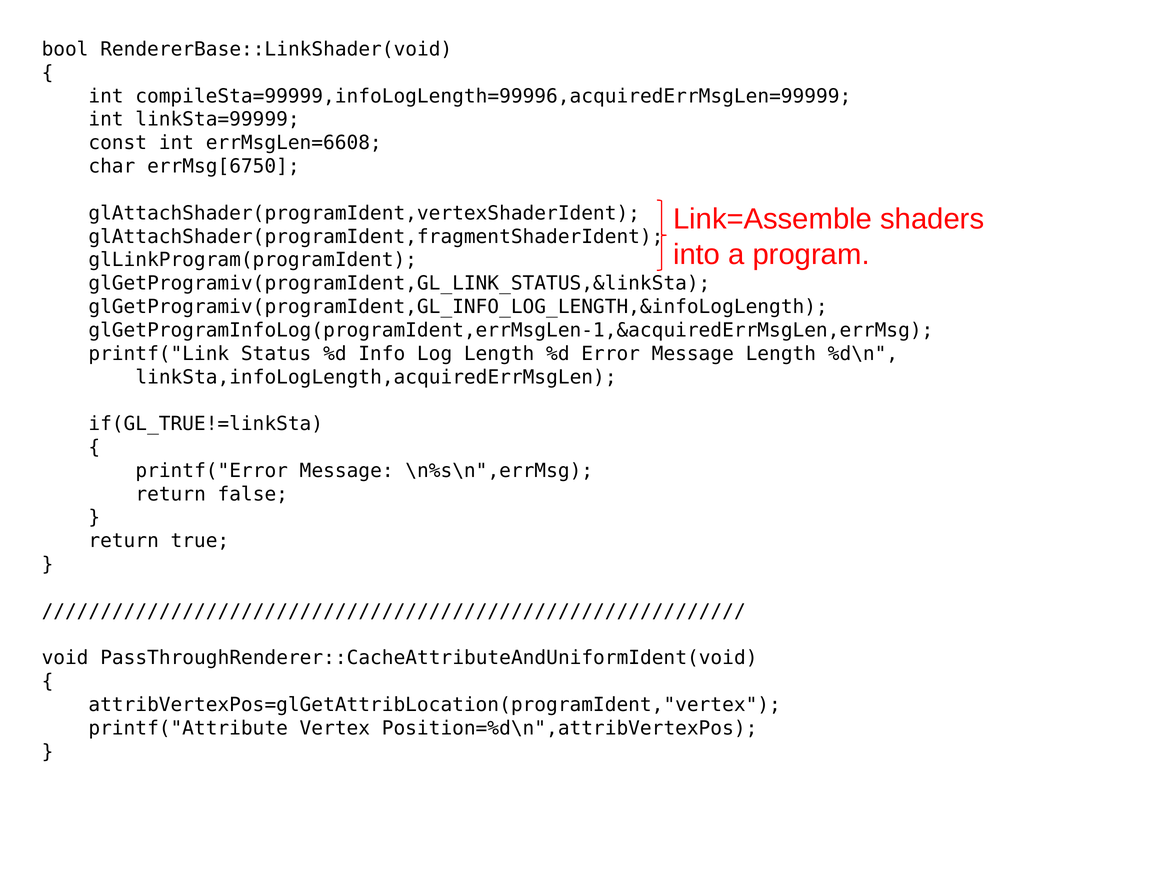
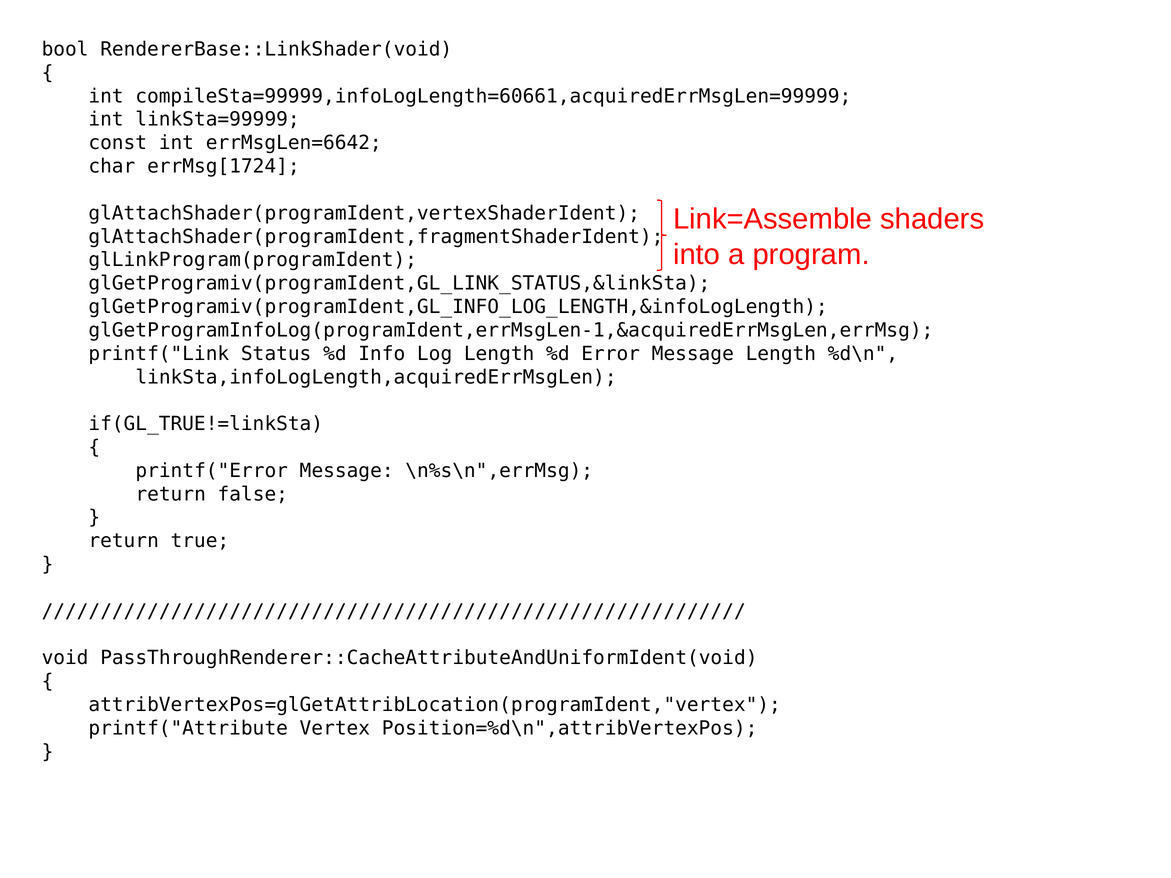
compileSta=99999,infoLogLength=99996,acquiredErrMsgLen=99999: compileSta=99999,infoLogLength=99996,acquiredErrMsgLen=99999 -> compileSta=99999,infoLogLength=60661,acquiredErrMsgLen=99999
errMsgLen=6608: errMsgLen=6608 -> errMsgLen=6642
errMsg[6750: errMsg[6750 -> errMsg[1724
